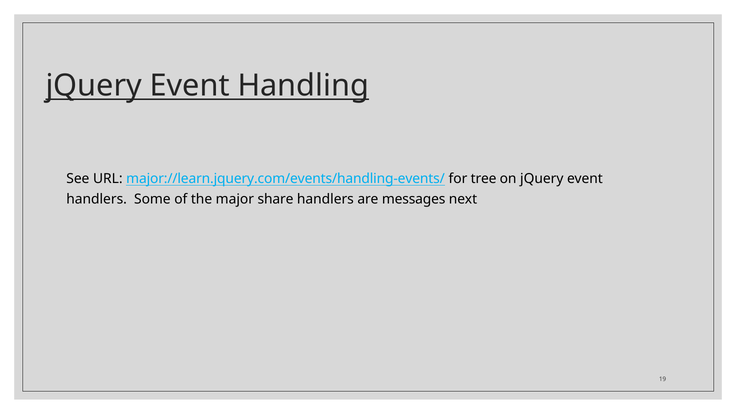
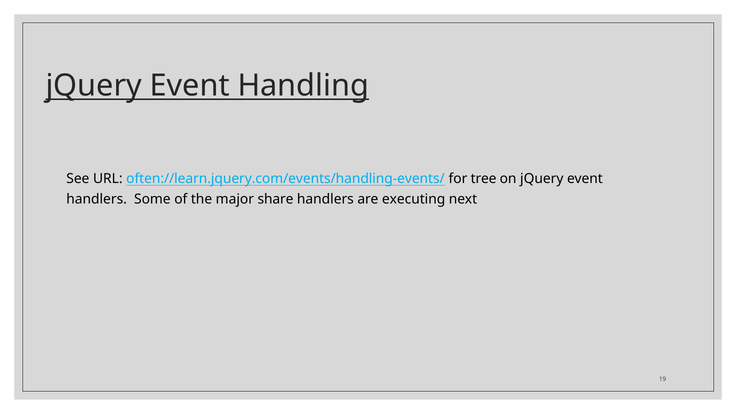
major://learn.jquery.com/events/handling-events/: major://learn.jquery.com/events/handling-events/ -> often://learn.jquery.com/events/handling-events/
messages: messages -> executing
